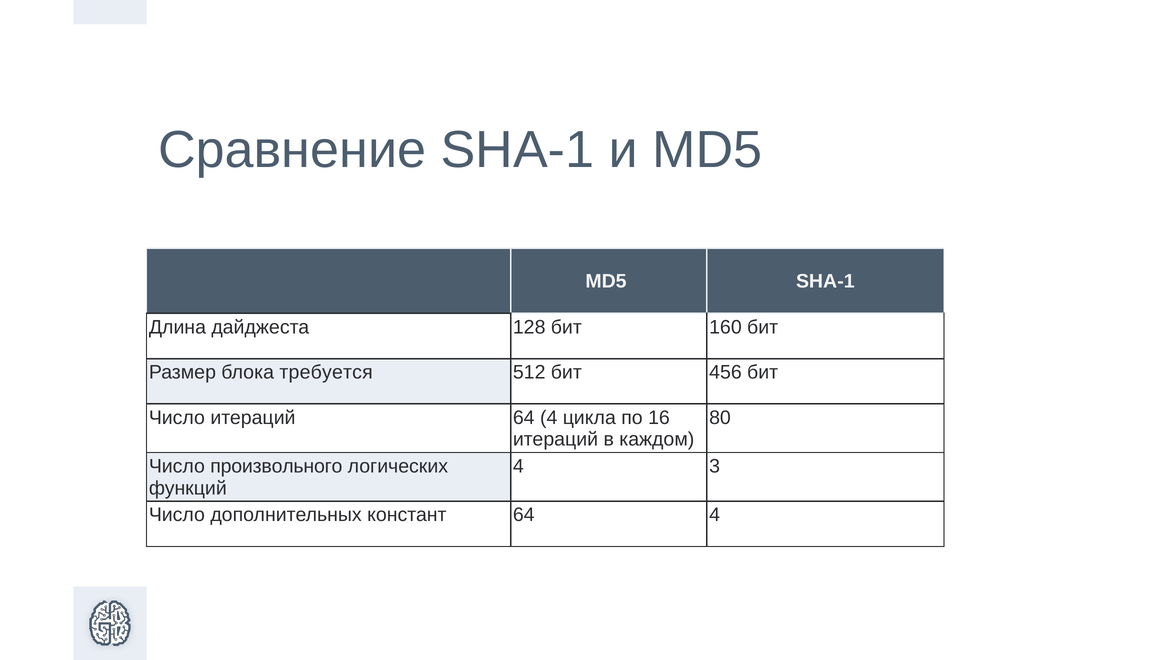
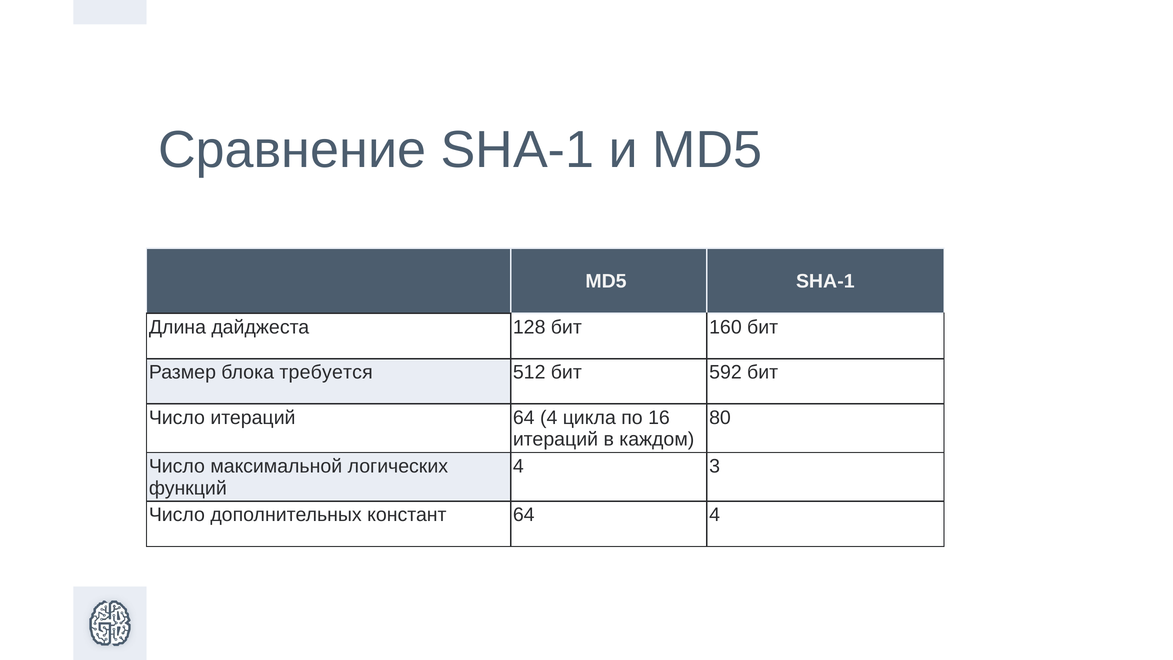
456: 456 -> 592
произвольного: произвольного -> максимальной
